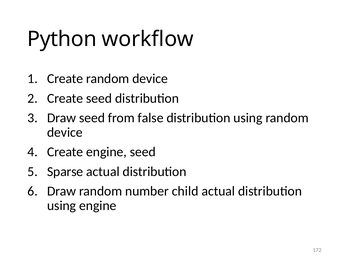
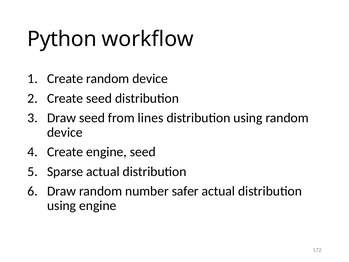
false: false -> lines
child: child -> safer
